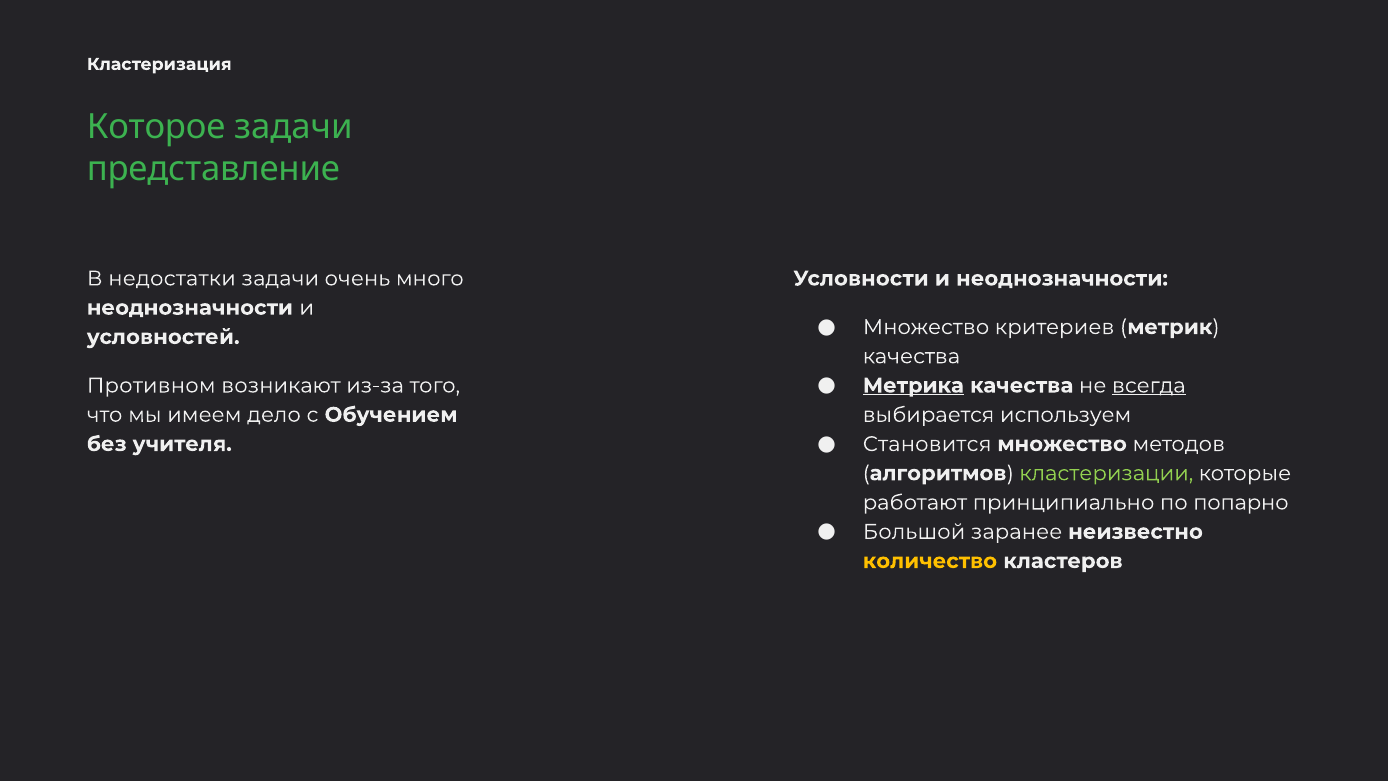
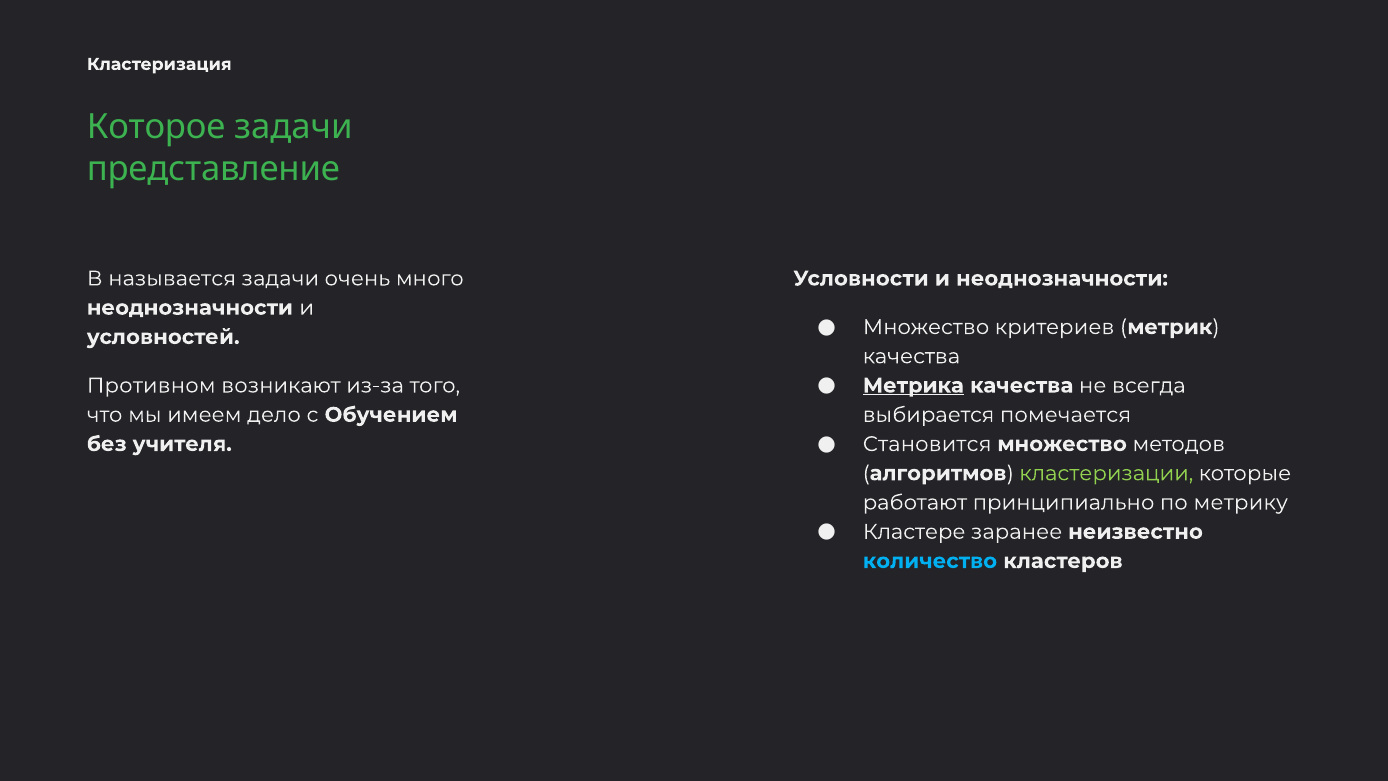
недостатки: недостатки -> называется
всегда underline: present -> none
используем: используем -> помечается
попарно: попарно -> метрику
Большой: Большой -> Кластере
количество colour: yellow -> light blue
